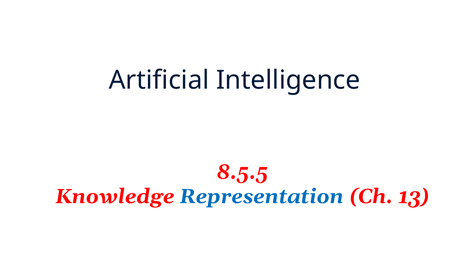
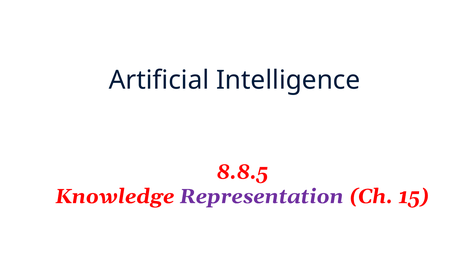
8.5.5: 8.5.5 -> 8.8.5
Representation colour: blue -> purple
13: 13 -> 15
